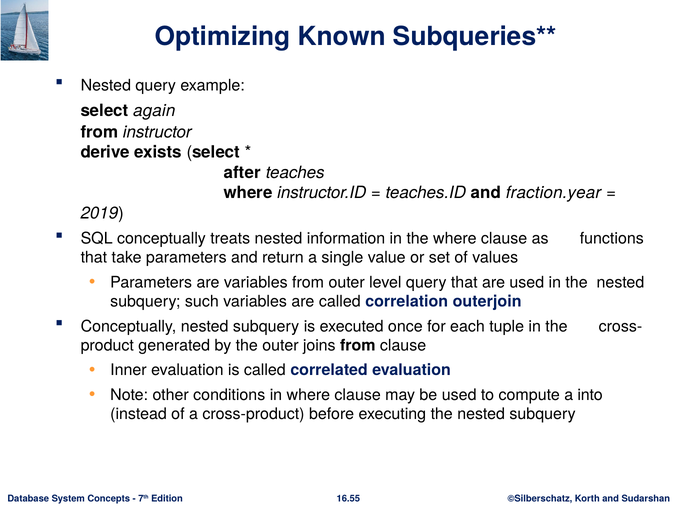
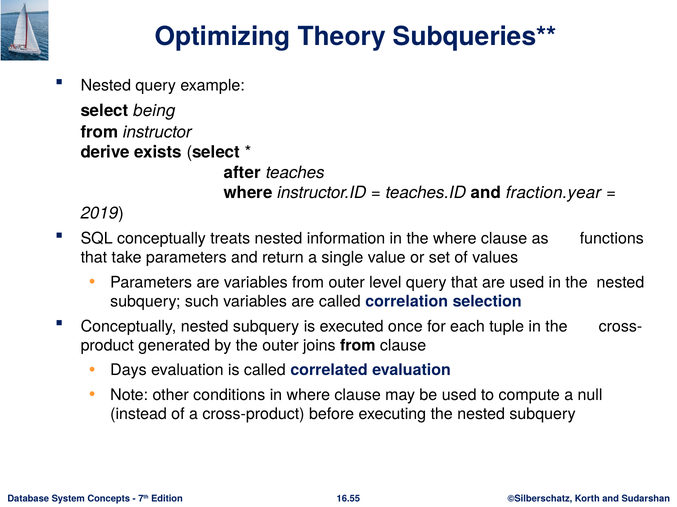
Known: Known -> Theory
again: again -> being
outerjoin: outerjoin -> selection
Inner: Inner -> Days
into: into -> null
